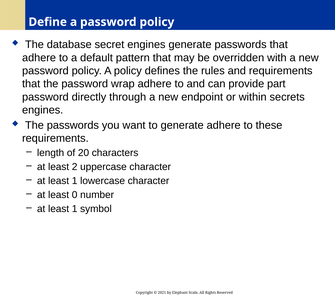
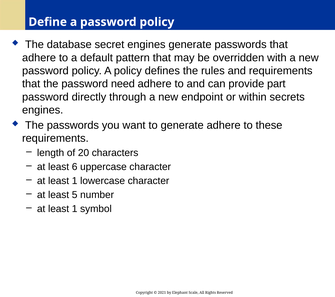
wrap: wrap -> need
2: 2 -> 6
0: 0 -> 5
